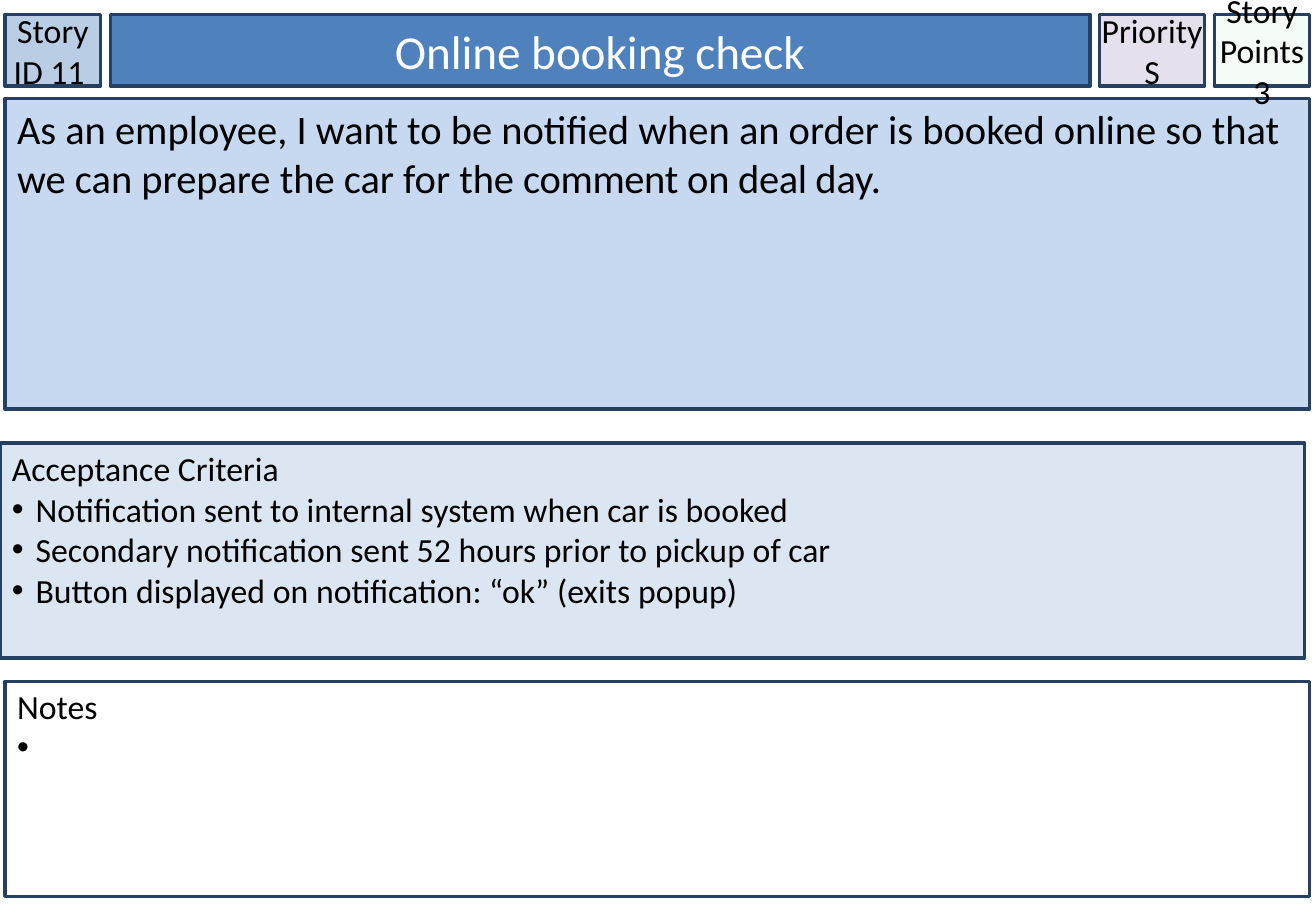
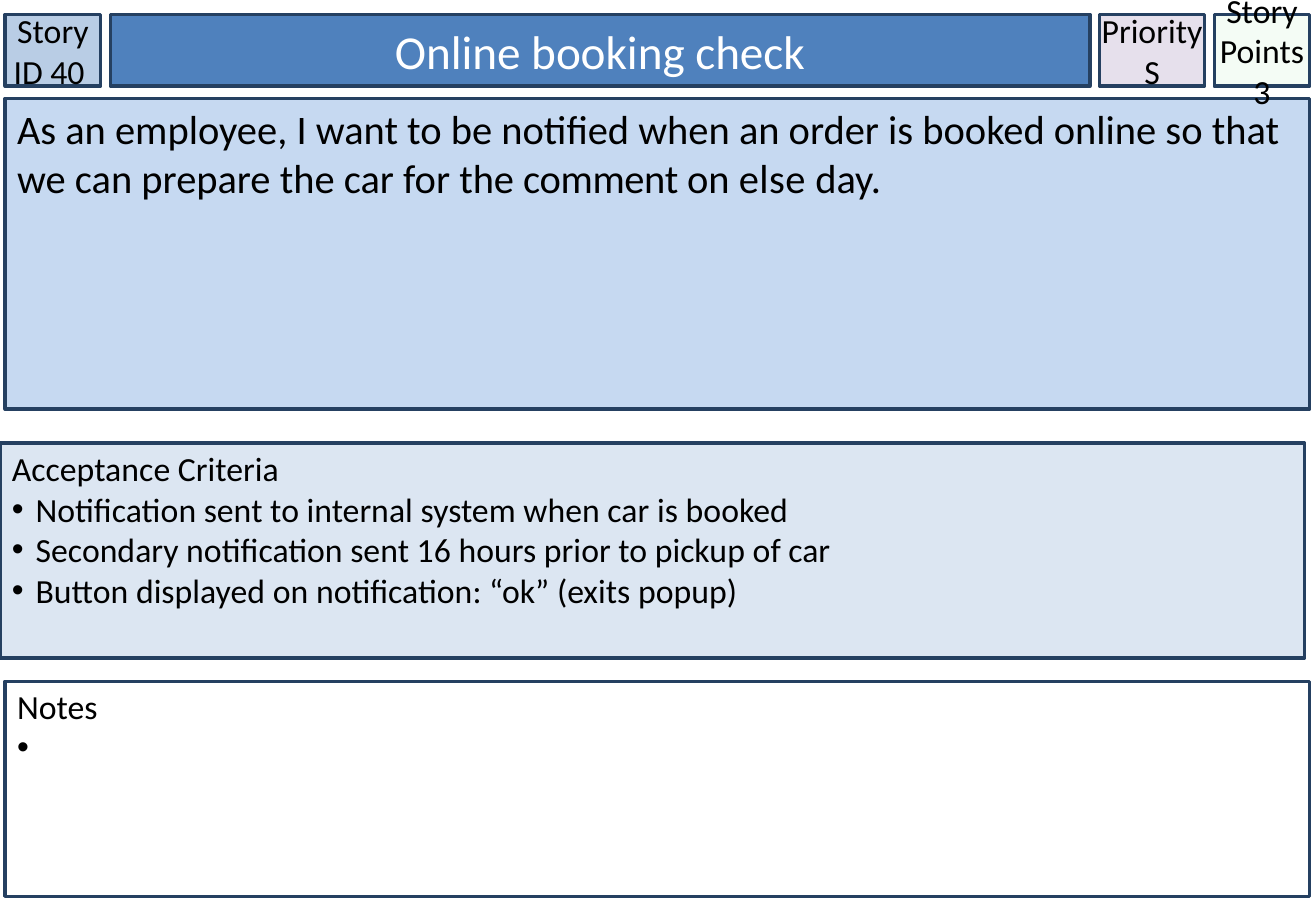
11: 11 -> 40
deal: deal -> else
52: 52 -> 16
